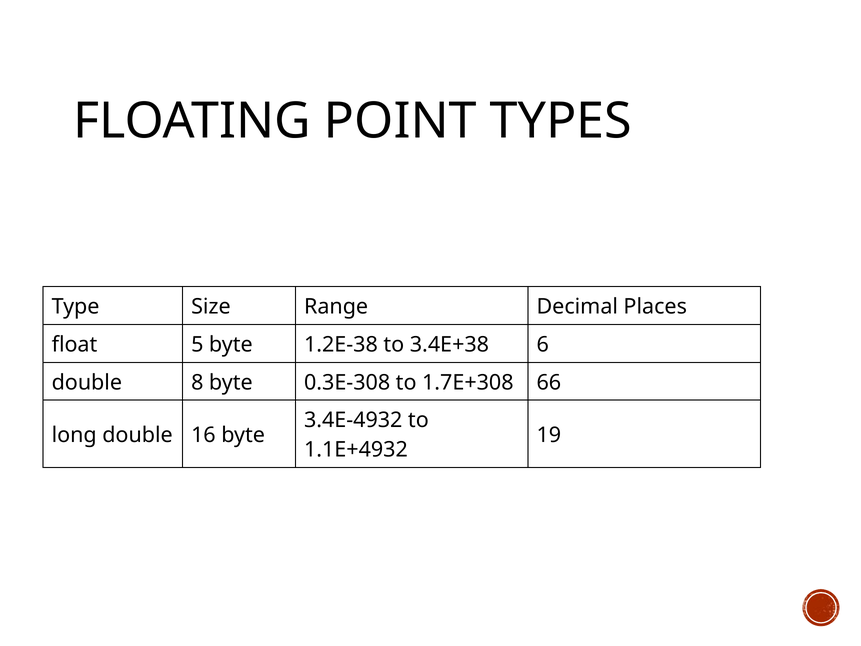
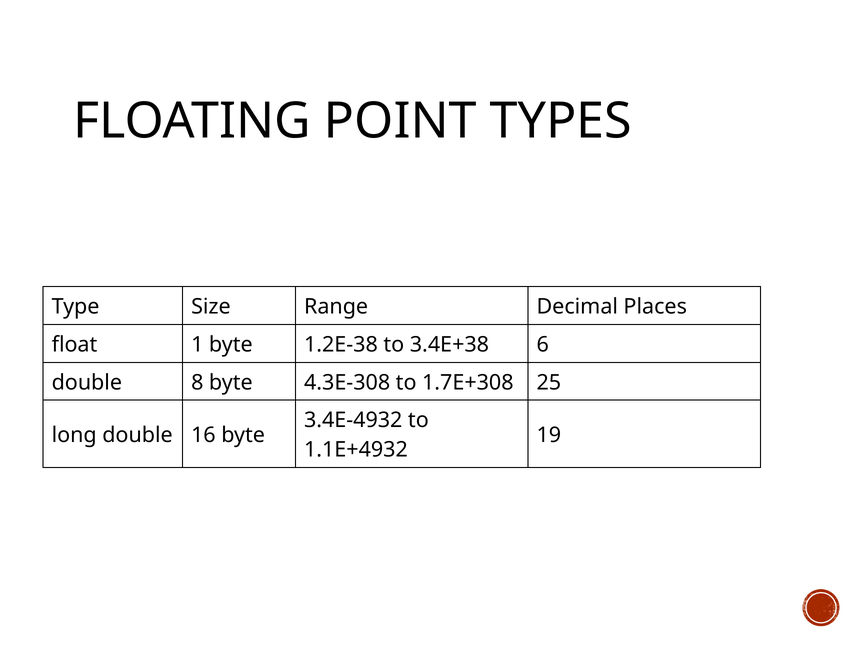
5: 5 -> 1
0.3E-308: 0.3E-308 -> 4.3E-308
66: 66 -> 25
